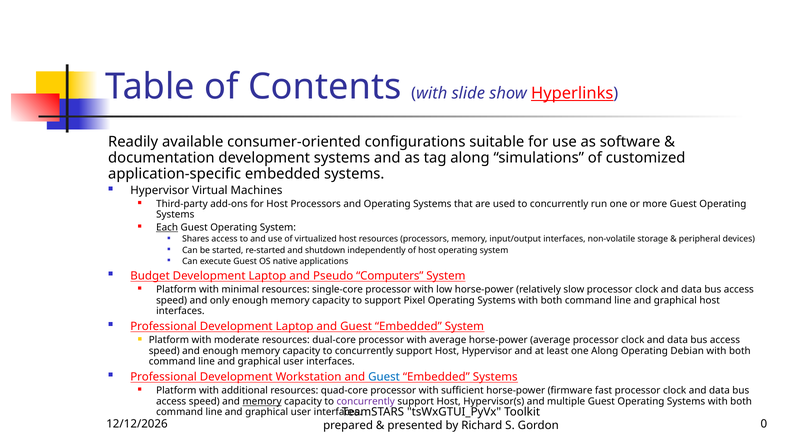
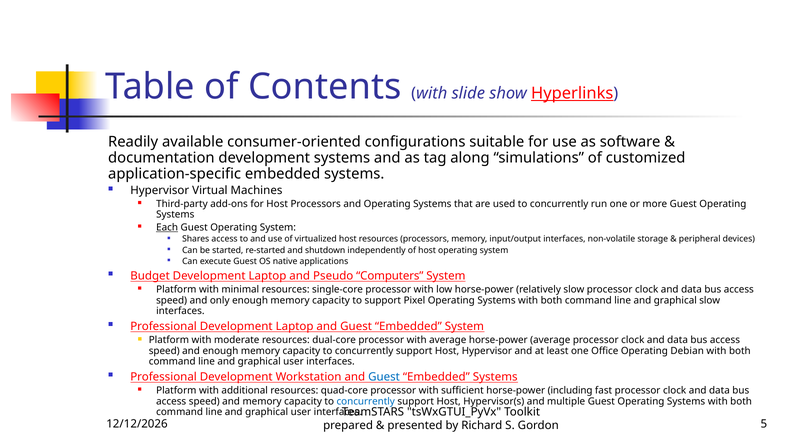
graphical host: host -> slow
one Along: Along -> Office
firmware: firmware -> including
memory at (262, 401) underline: present -> none
concurrently at (366, 401) colour: purple -> blue
0: 0 -> 5
